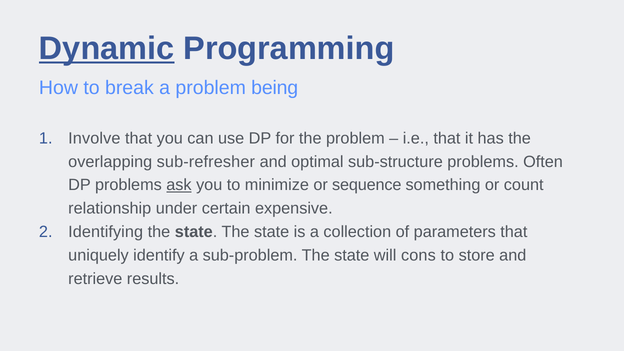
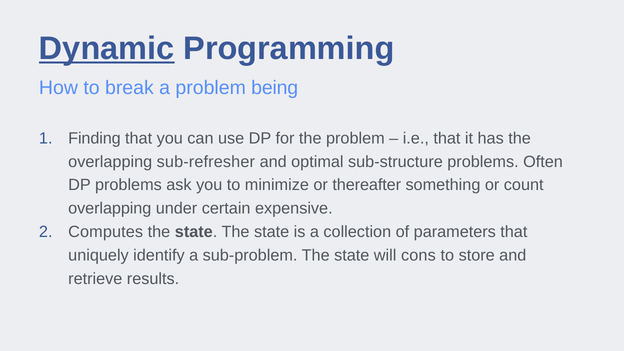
Involve: Involve -> Finding
ask underline: present -> none
sequence: sequence -> thereafter
relationship at (110, 208): relationship -> overlapping
Identifying: Identifying -> Computes
